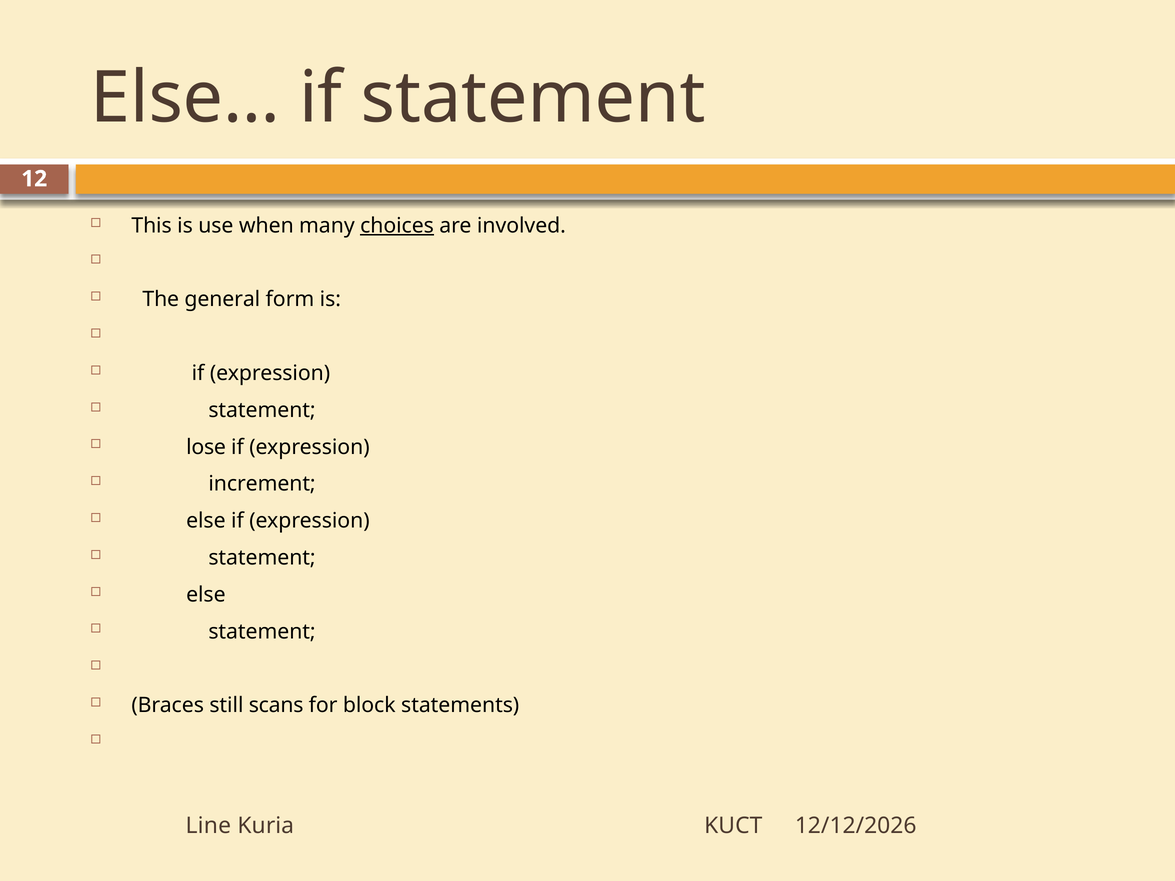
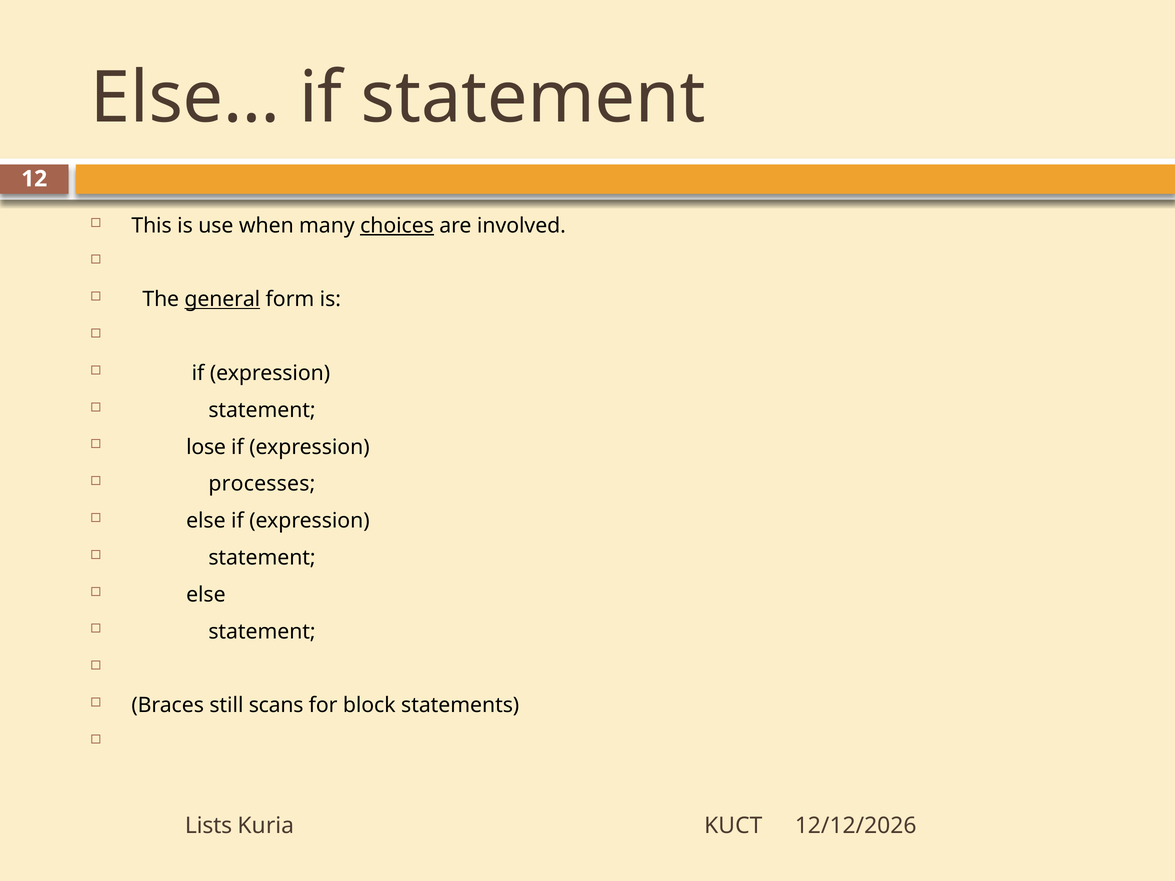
general underline: none -> present
increment: increment -> processes
Line: Line -> Lists
